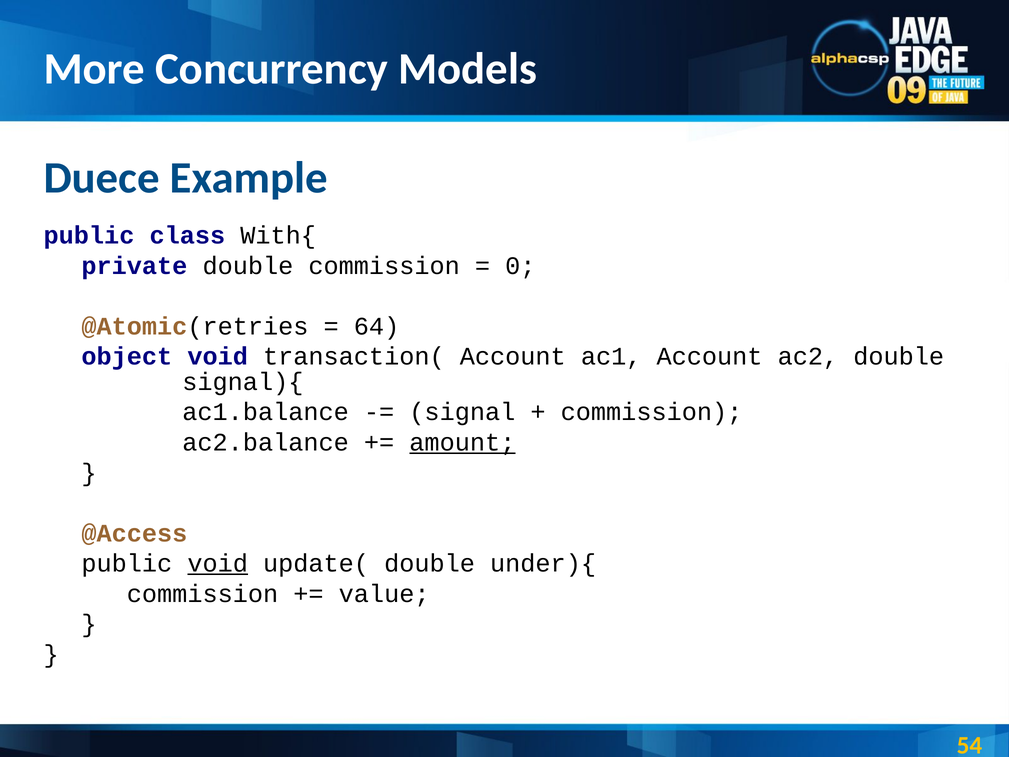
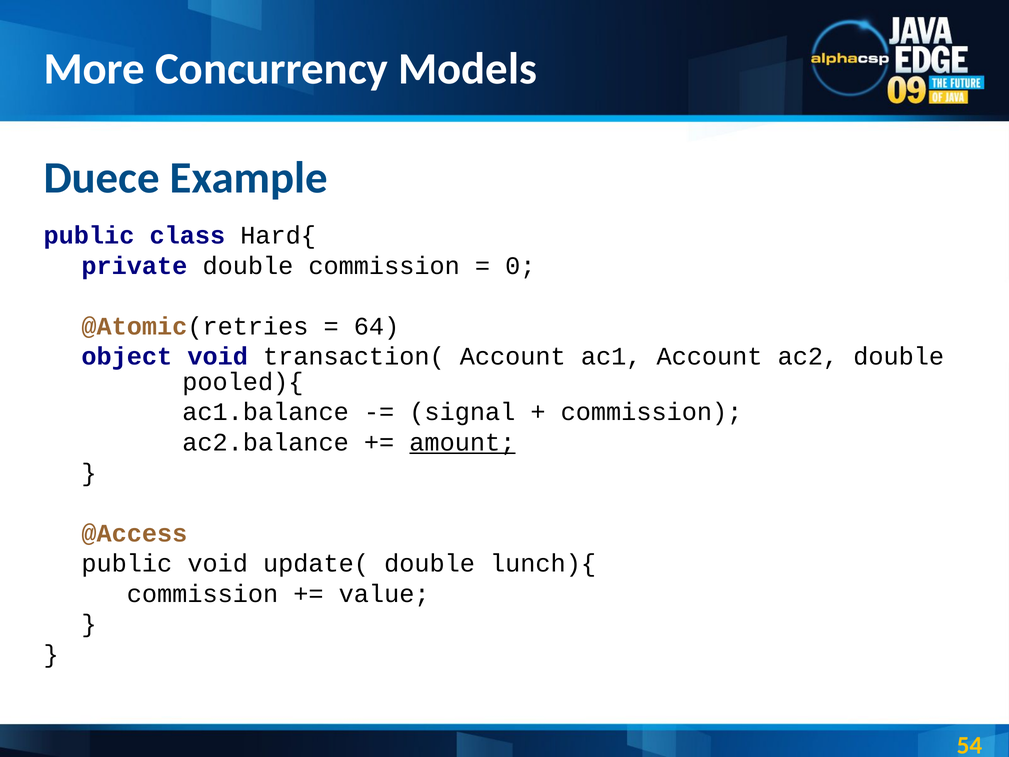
With{: With{ -> Hard{
signal){: signal){ -> pooled){
void at (218, 563) underline: present -> none
under){: under){ -> lunch){
